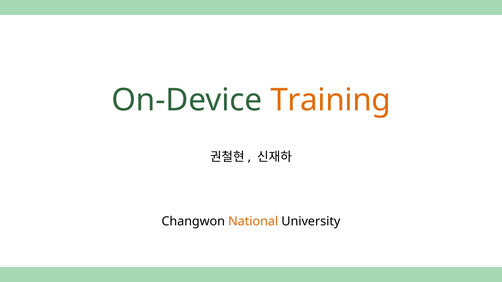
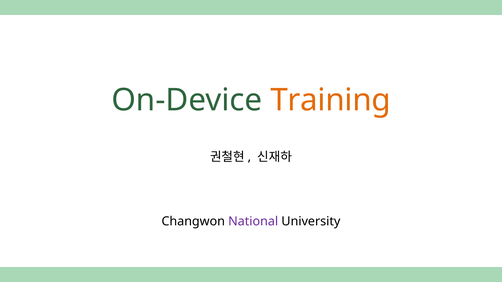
National colour: orange -> purple
